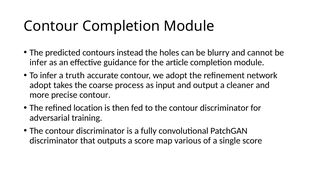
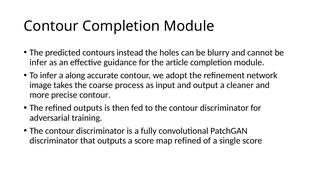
truth: truth -> along
adopt at (40, 85): adopt -> image
refined location: location -> outputs
map various: various -> refined
